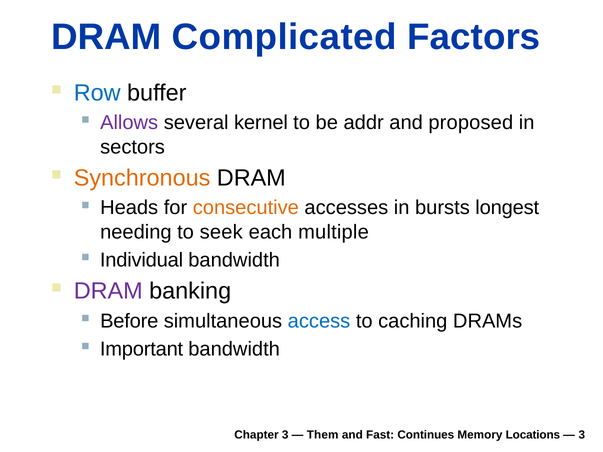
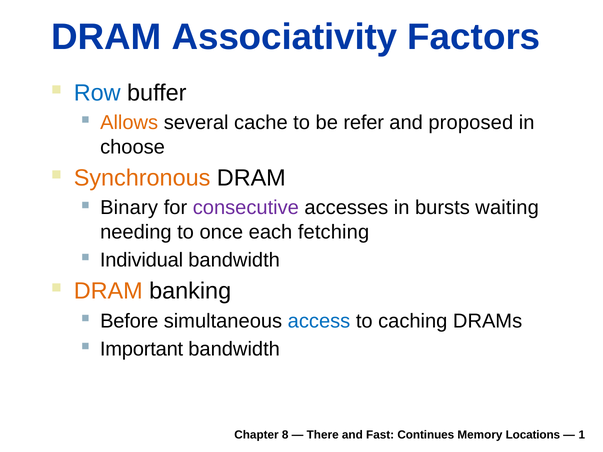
Complicated: Complicated -> Associativity
Allows colour: purple -> orange
kernel: kernel -> cache
addr: addr -> refer
sectors: sectors -> choose
Heads: Heads -> Binary
consecutive colour: orange -> purple
longest: longest -> waiting
seek: seek -> once
multiple: multiple -> fetching
DRAM at (108, 291) colour: purple -> orange
Chapter 3: 3 -> 8
Them: Them -> There
3 at (582, 435): 3 -> 1
